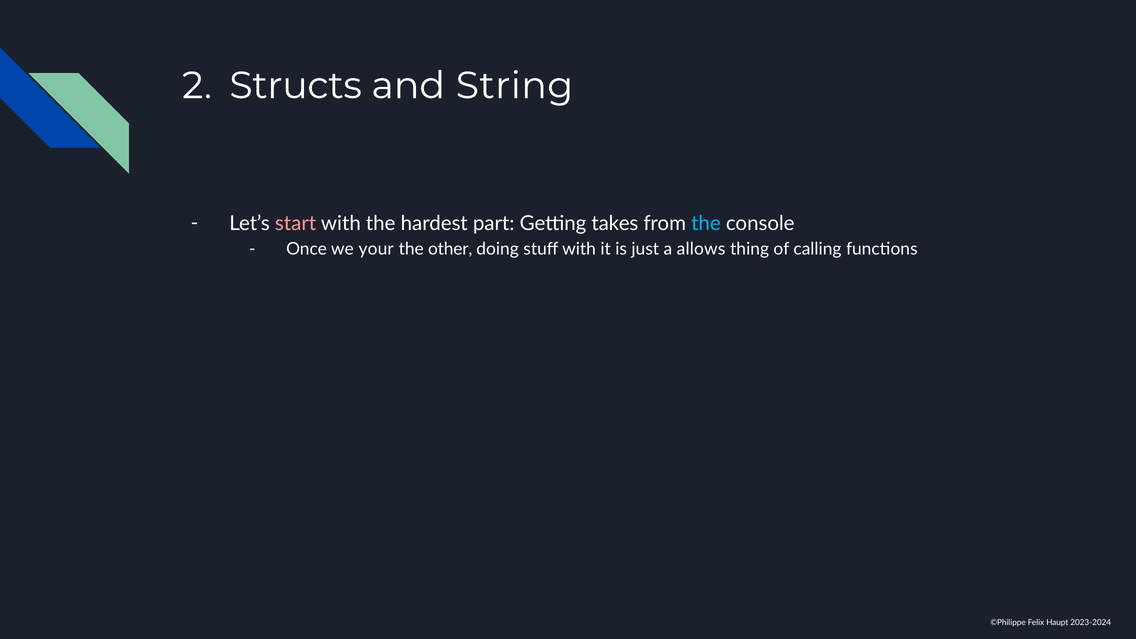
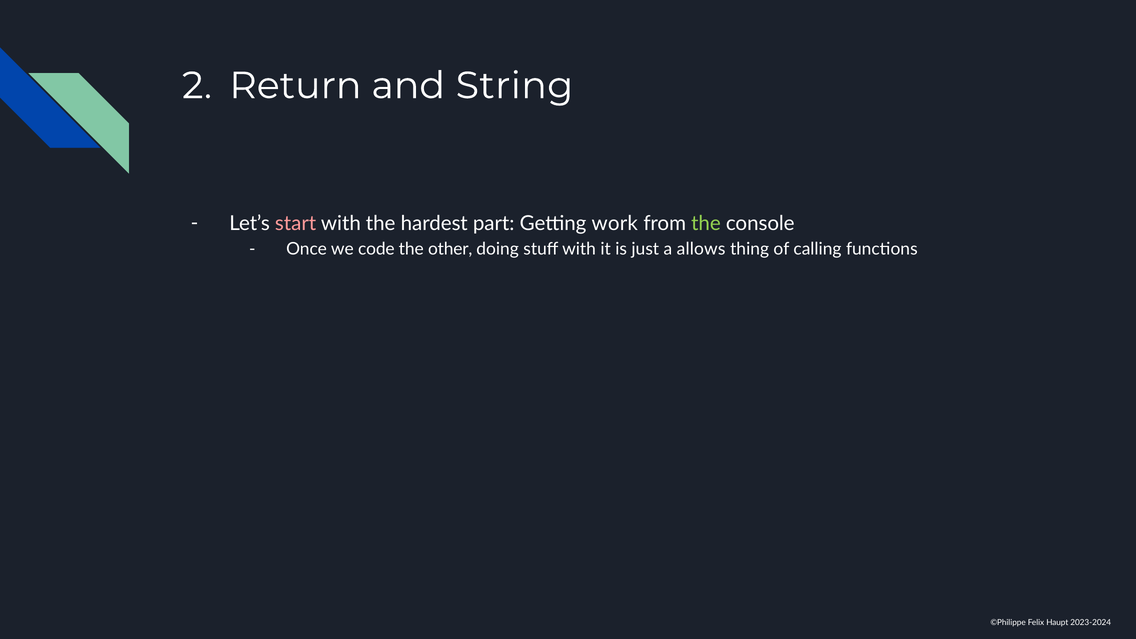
Structs: Structs -> Return
takes: takes -> work
the at (706, 223) colour: light blue -> light green
your: your -> code
